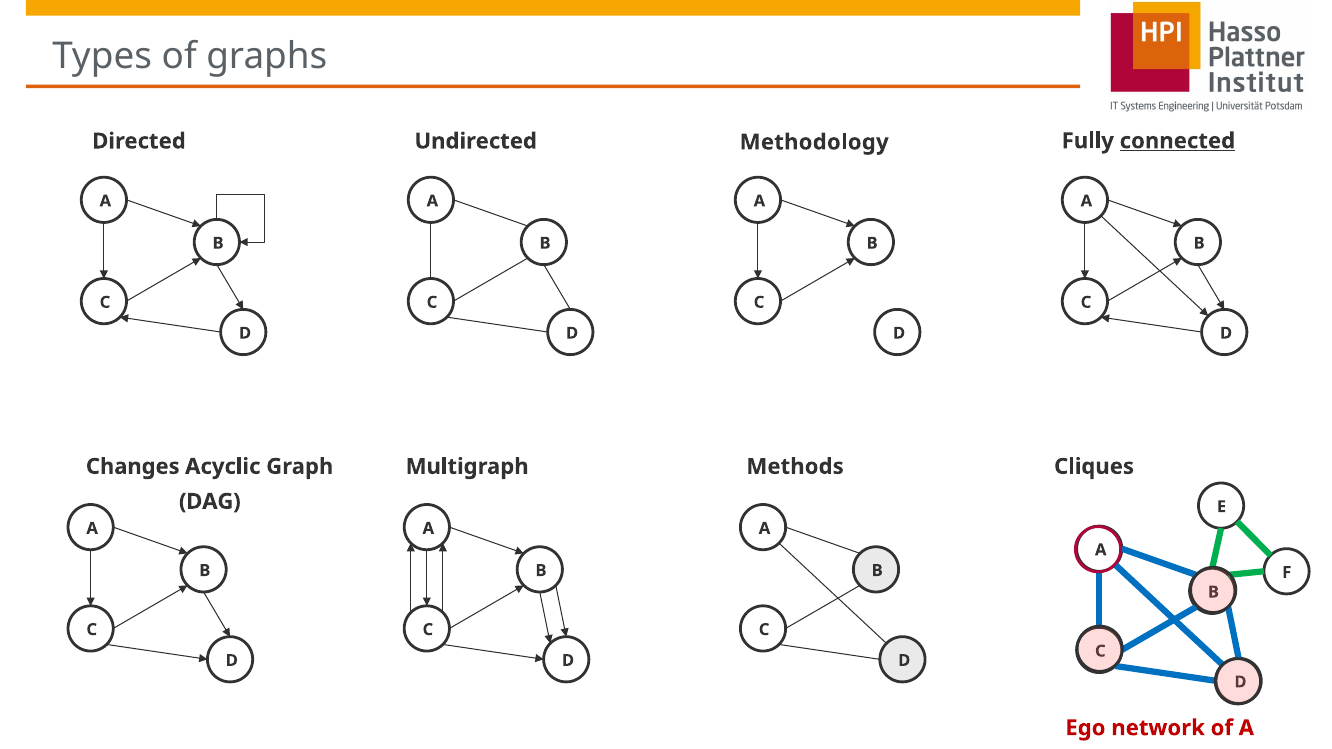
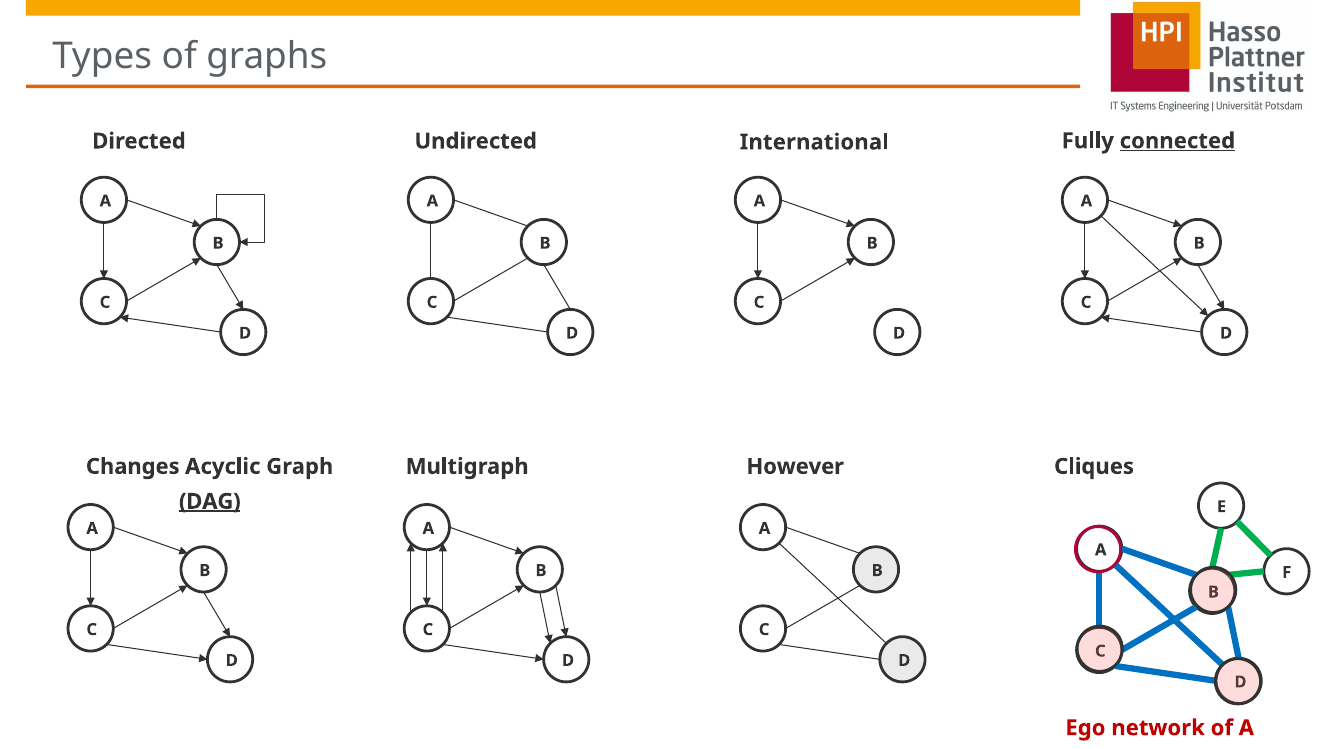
Methodology: Methodology -> International
Methods: Methods -> However
DAG underline: none -> present
